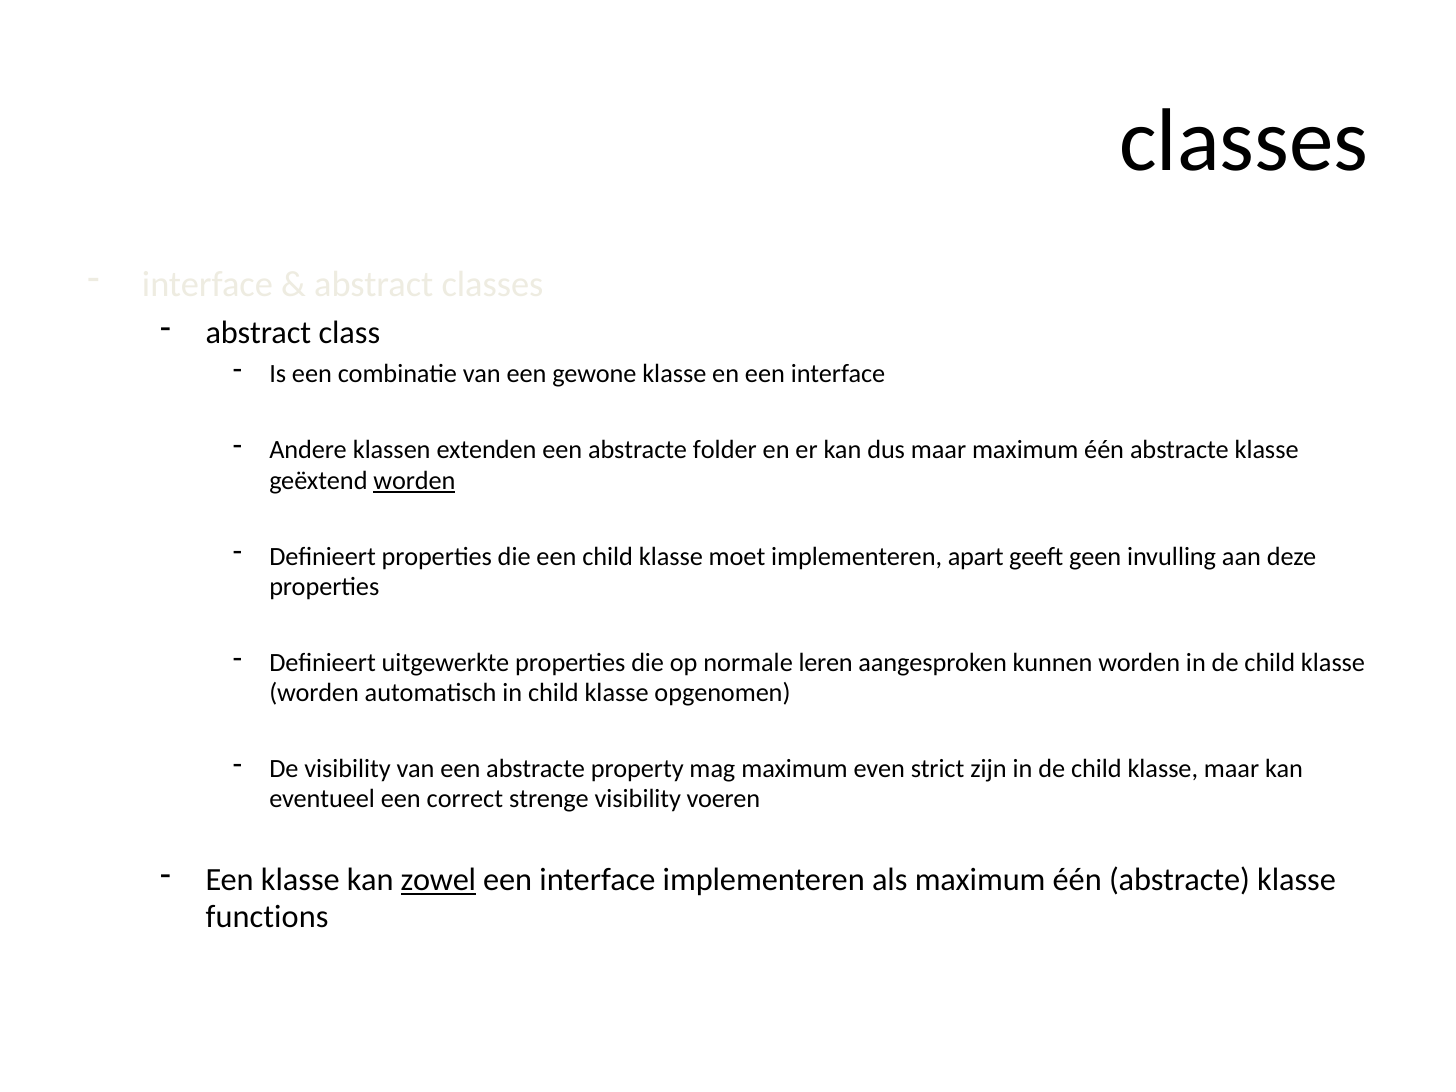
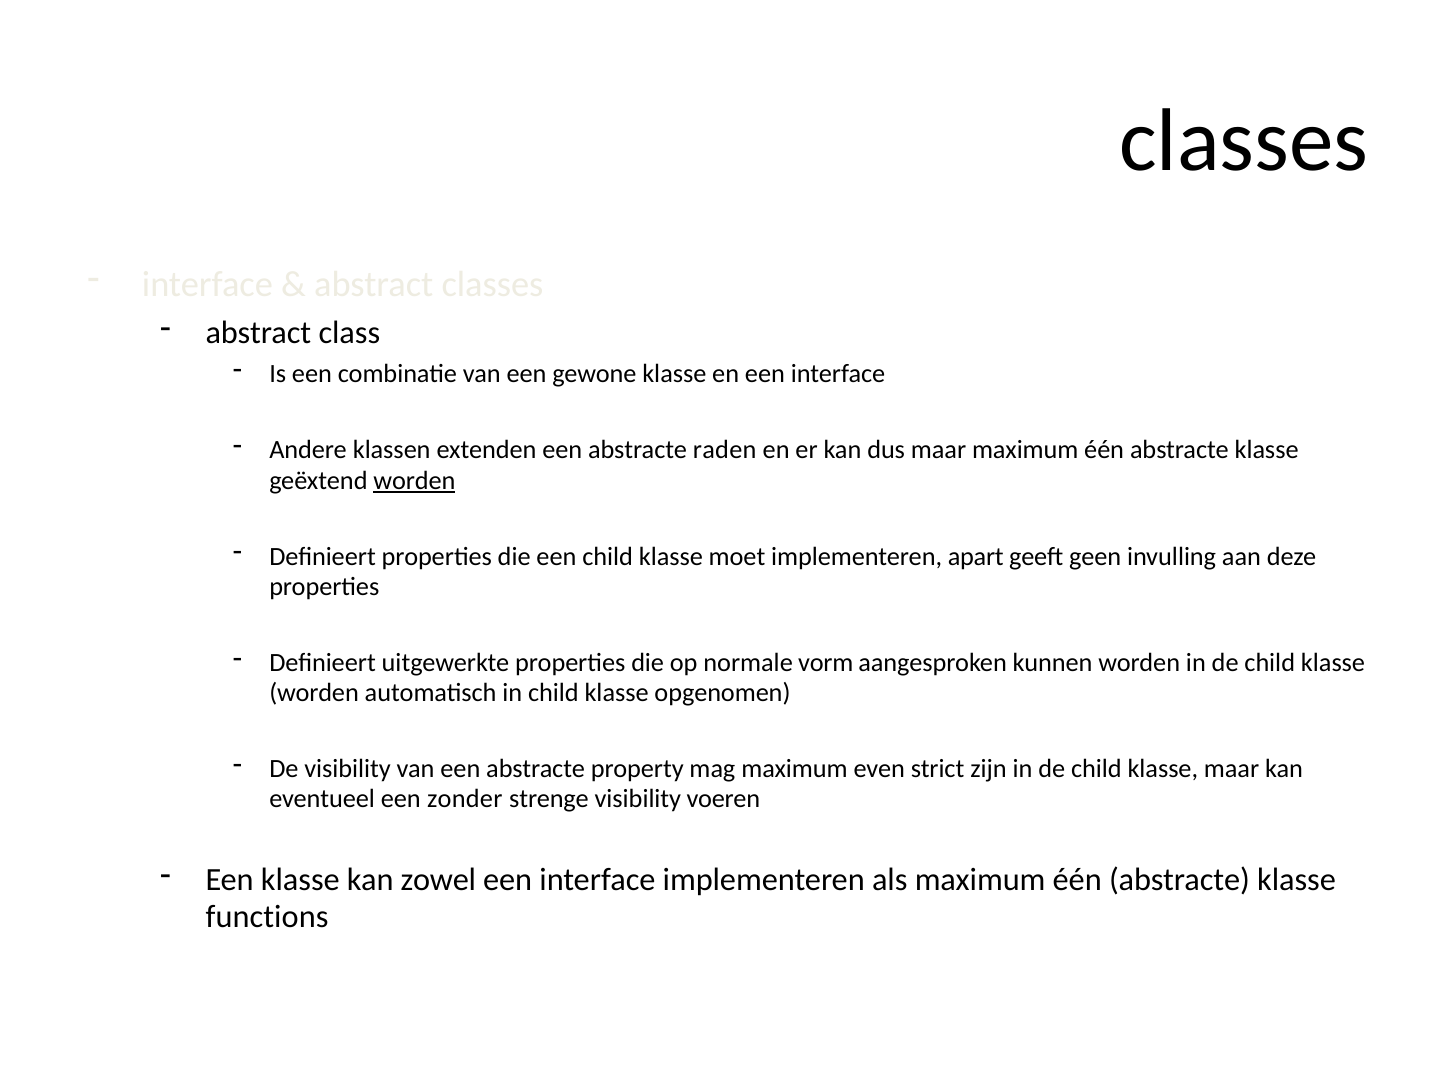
folder: folder -> raden
leren: leren -> vorm
correct: correct -> zonder
zowel underline: present -> none
